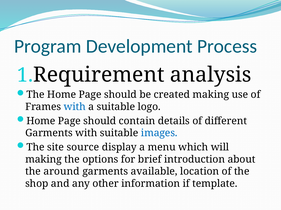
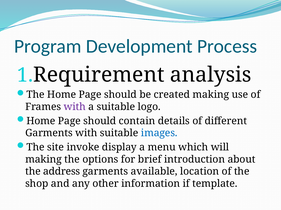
with at (75, 107) colour: blue -> purple
source: source -> invoke
around: around -> address
